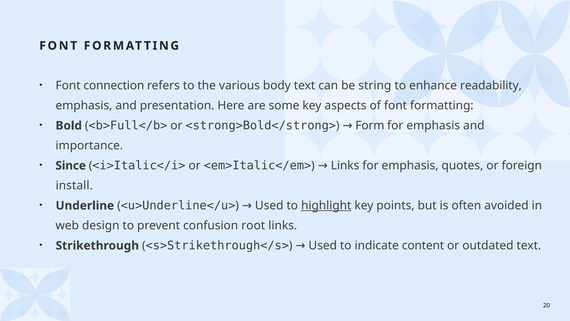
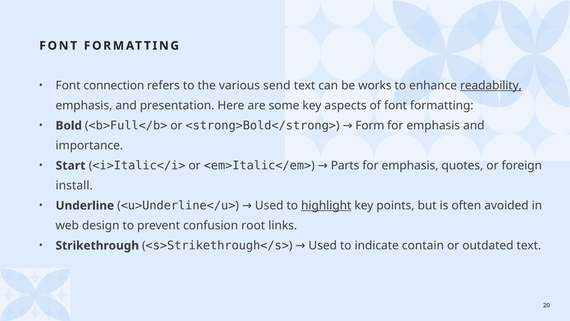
body: body -> send
string: string -> works
readability underline: none -> present
Since: Since -> Start
Links at (345, 165): Links -> Parts
content: content -> contain
